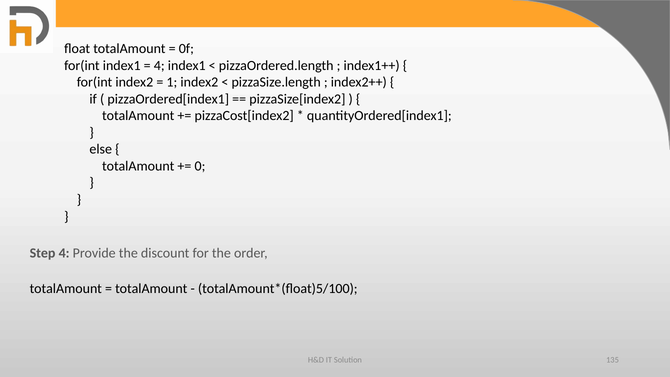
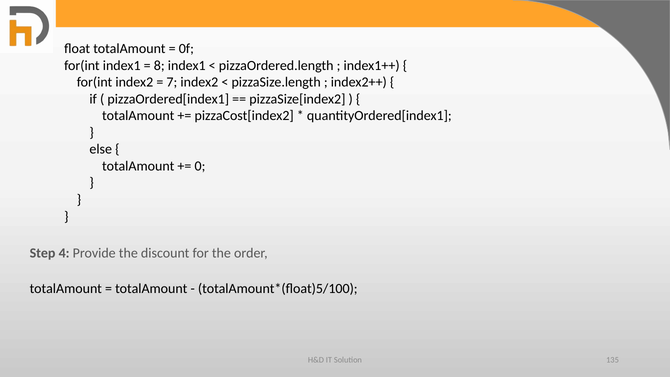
4 at (159, 66): 4 -> 8
1: 1 -> 7
